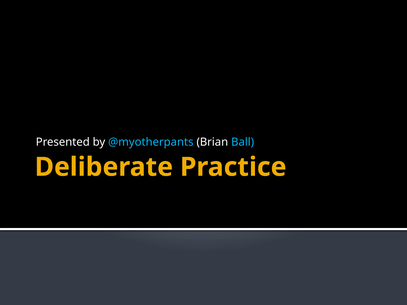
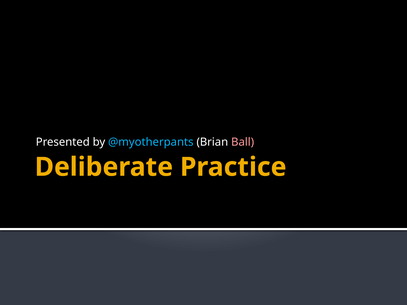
Ball colour: light blue -> pink
